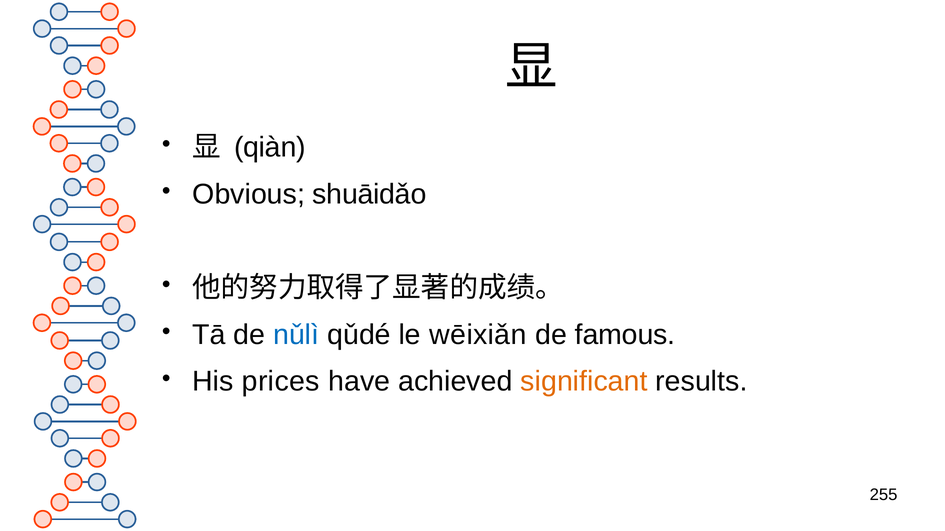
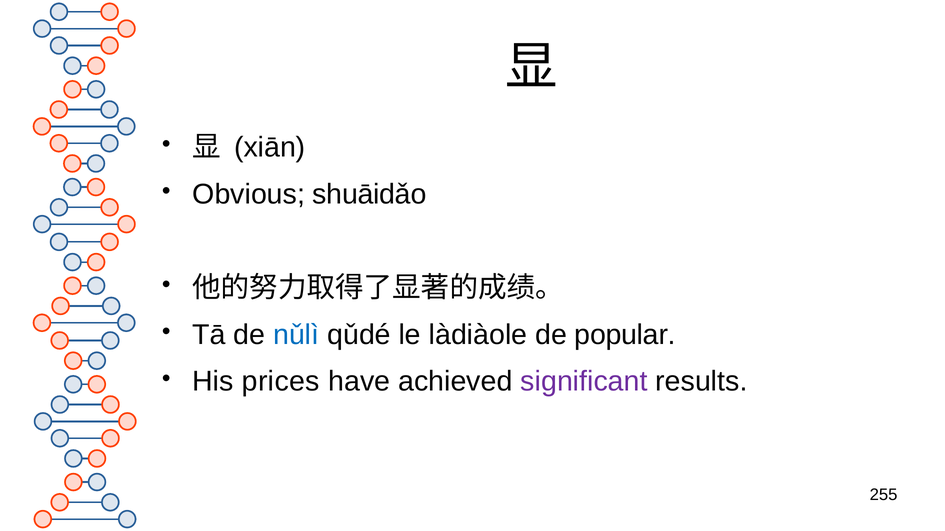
qiàn: qiàn -> xiān
wēixiǎn: wēixiǎn -> làdiàole
famous: famous -> popular
significant colour: orange -> purple
